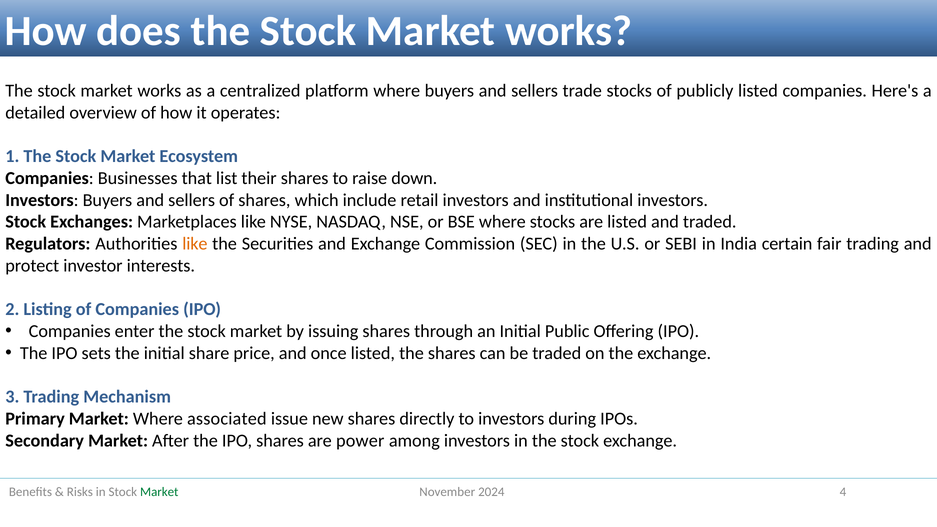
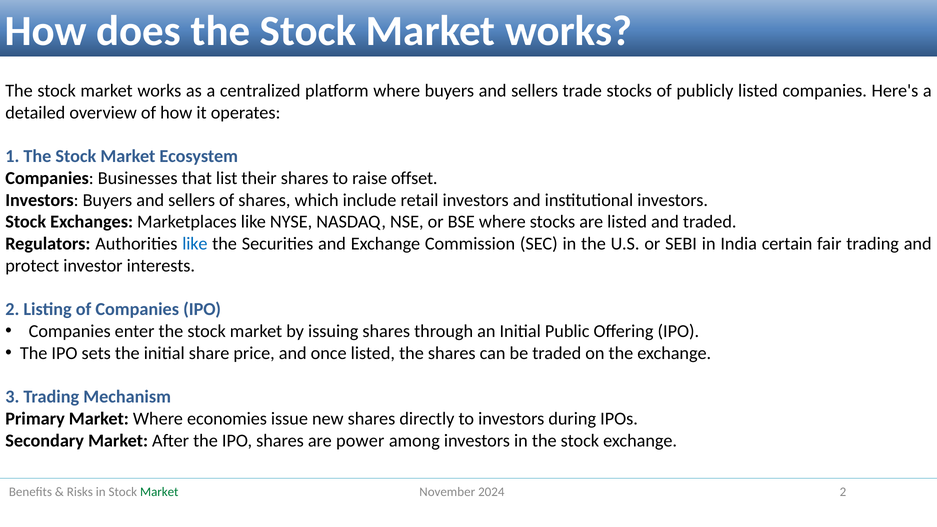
down: down -> offset
like at (195, 244) colour: orange -> blue
associated: associated -> economies
2024 4: 4 -> 2
